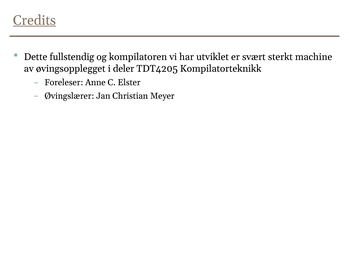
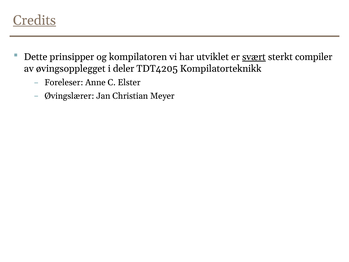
fullstendig: fullstendig -> prinsipper
svært underline: none -> present
machine: machine -> compiler
